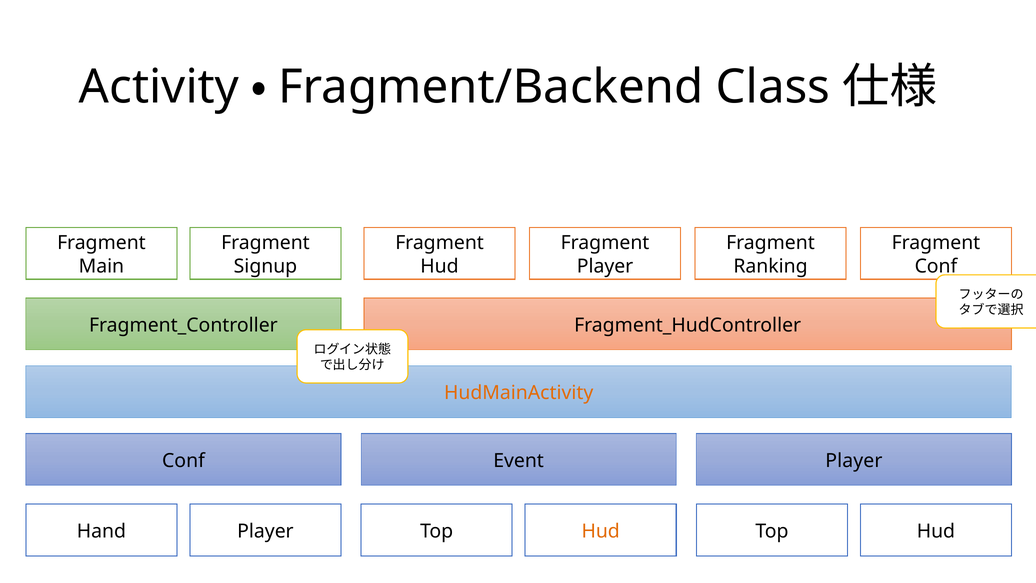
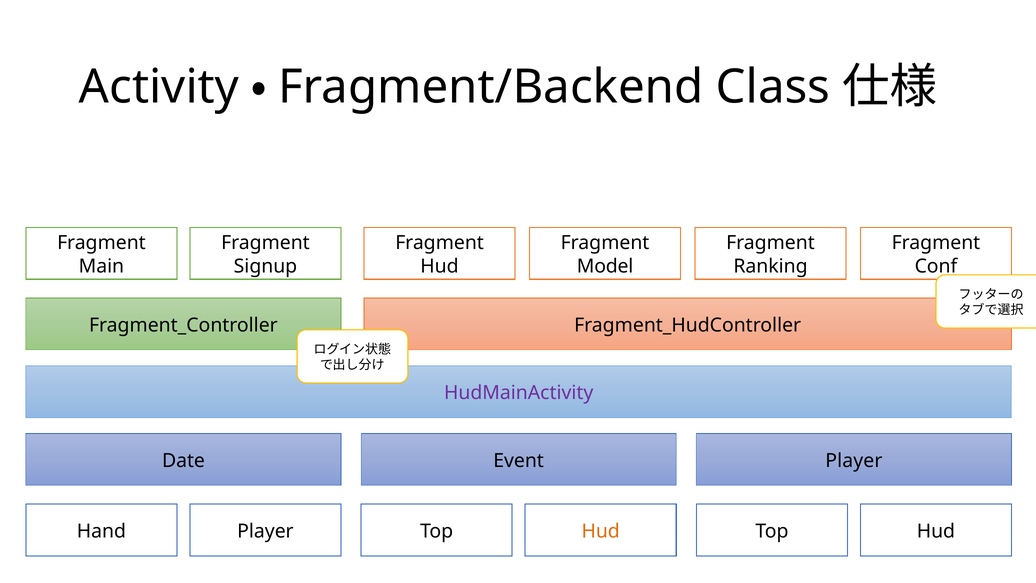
Player at (605, 266): Player -> Model
HudMainActivity colour: orange -> purple
Conf at (183, 461): Conf -> Date
